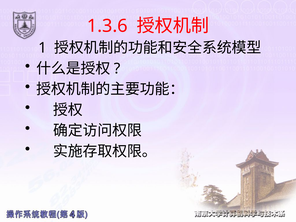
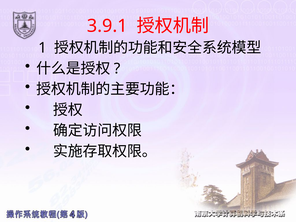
1.3.6: 1.3.6 -> 3.9.1
